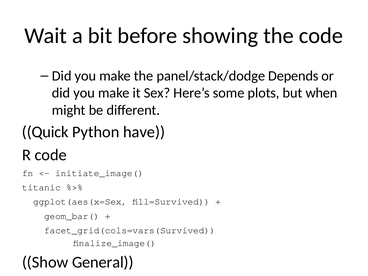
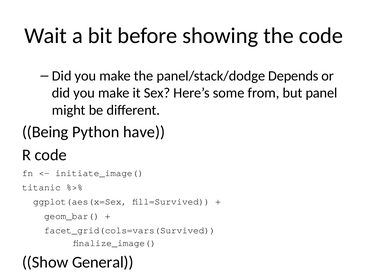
plots: plots -> from
when: when -> panel
Quick: Quick -> Being
